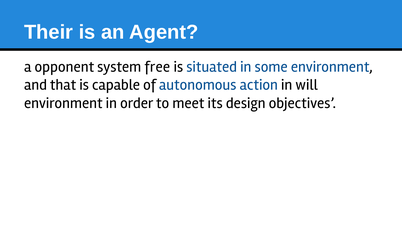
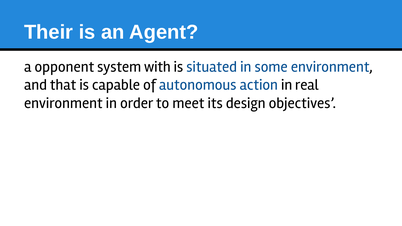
free: free -> with
will: will -> real
